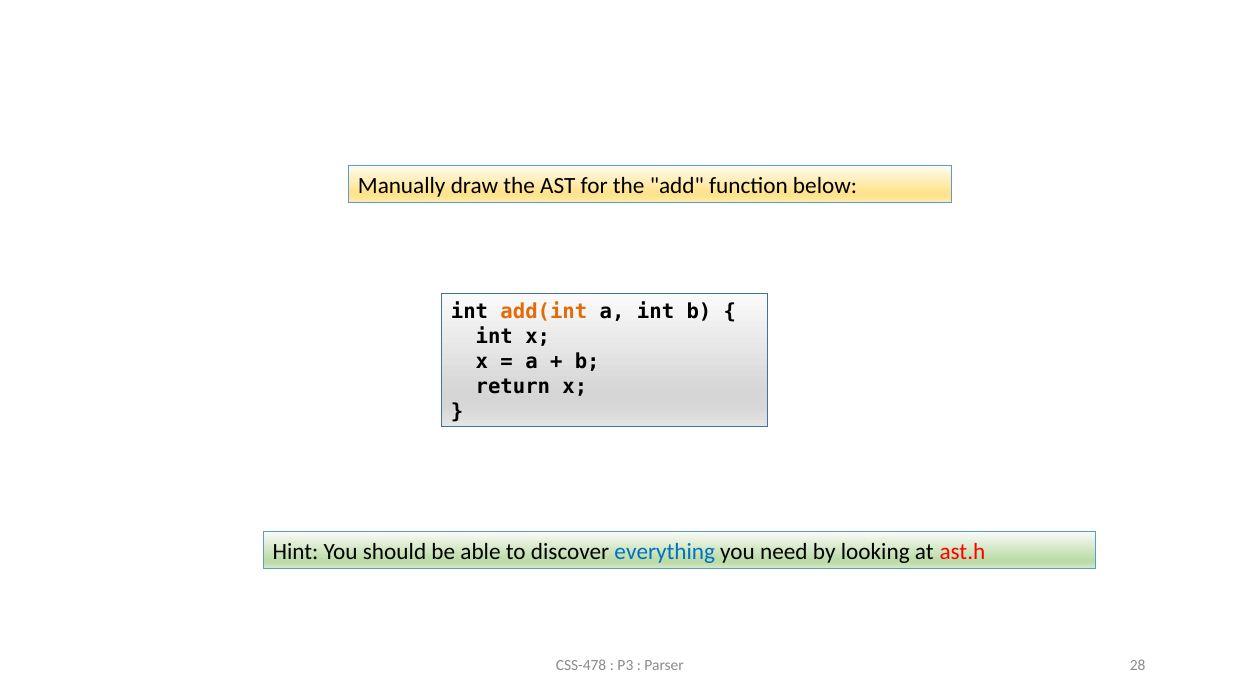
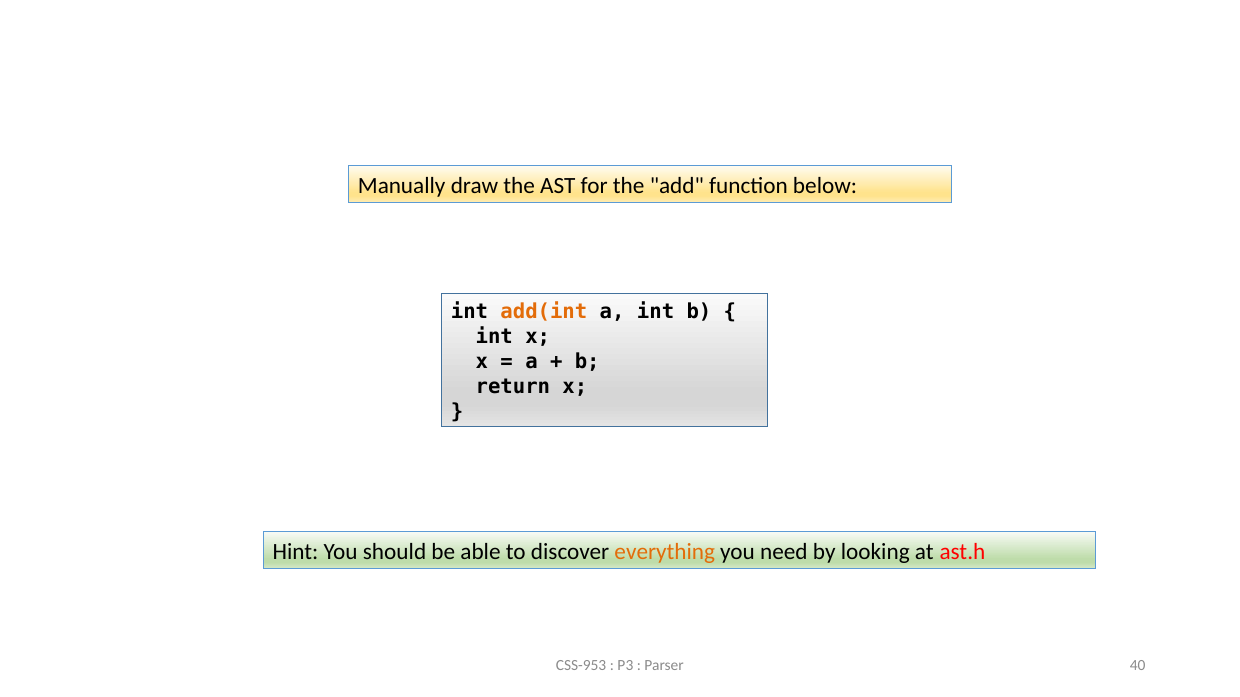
everything colour: blue -> orange
CSS-478: CSS-478 -> CSS-953
28: 28 -> 40
